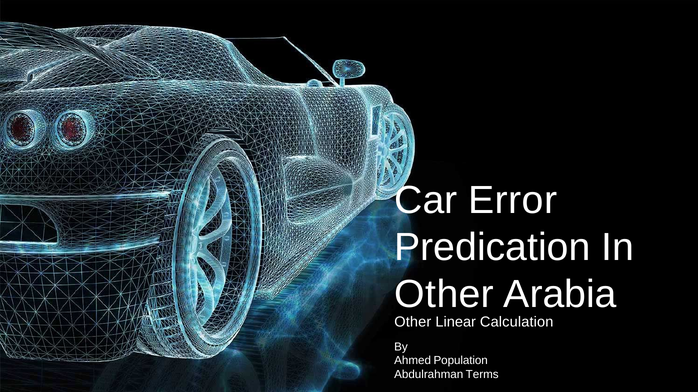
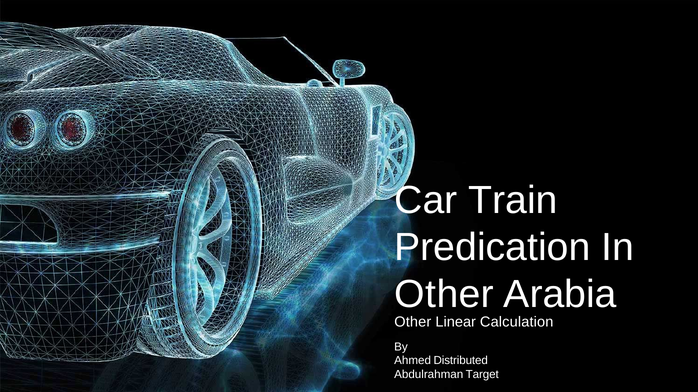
Error: Error -> Train
Population: Population -> Distributed
Terms: Terms -> Target
